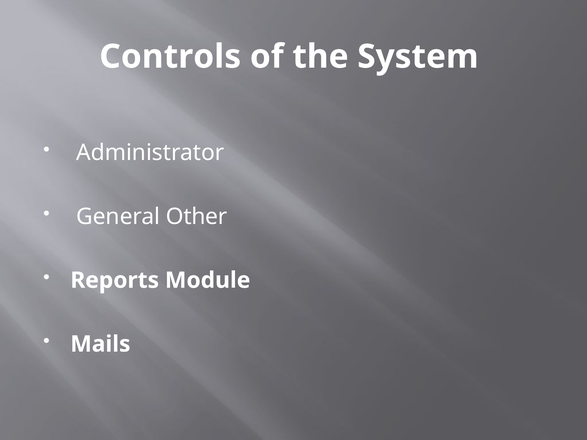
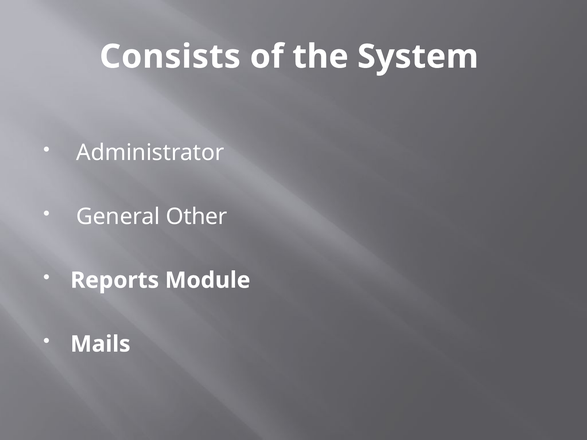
Controls: Controls -> Consists
